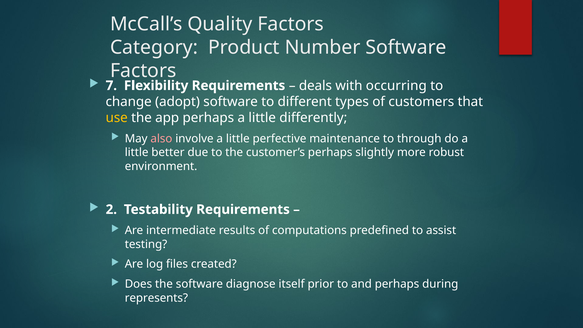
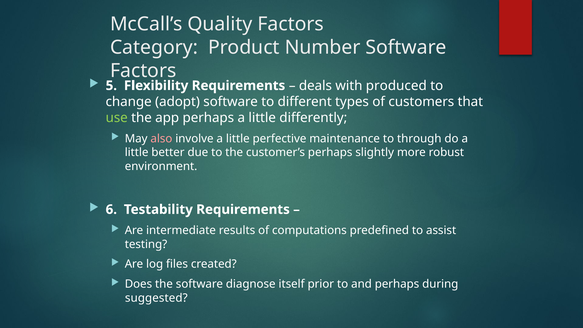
7: 7 -> 5
occurring: occurring -> produced
use colour: yellow -> light green
2: 2 -> 6
represents: represents -> suggested
